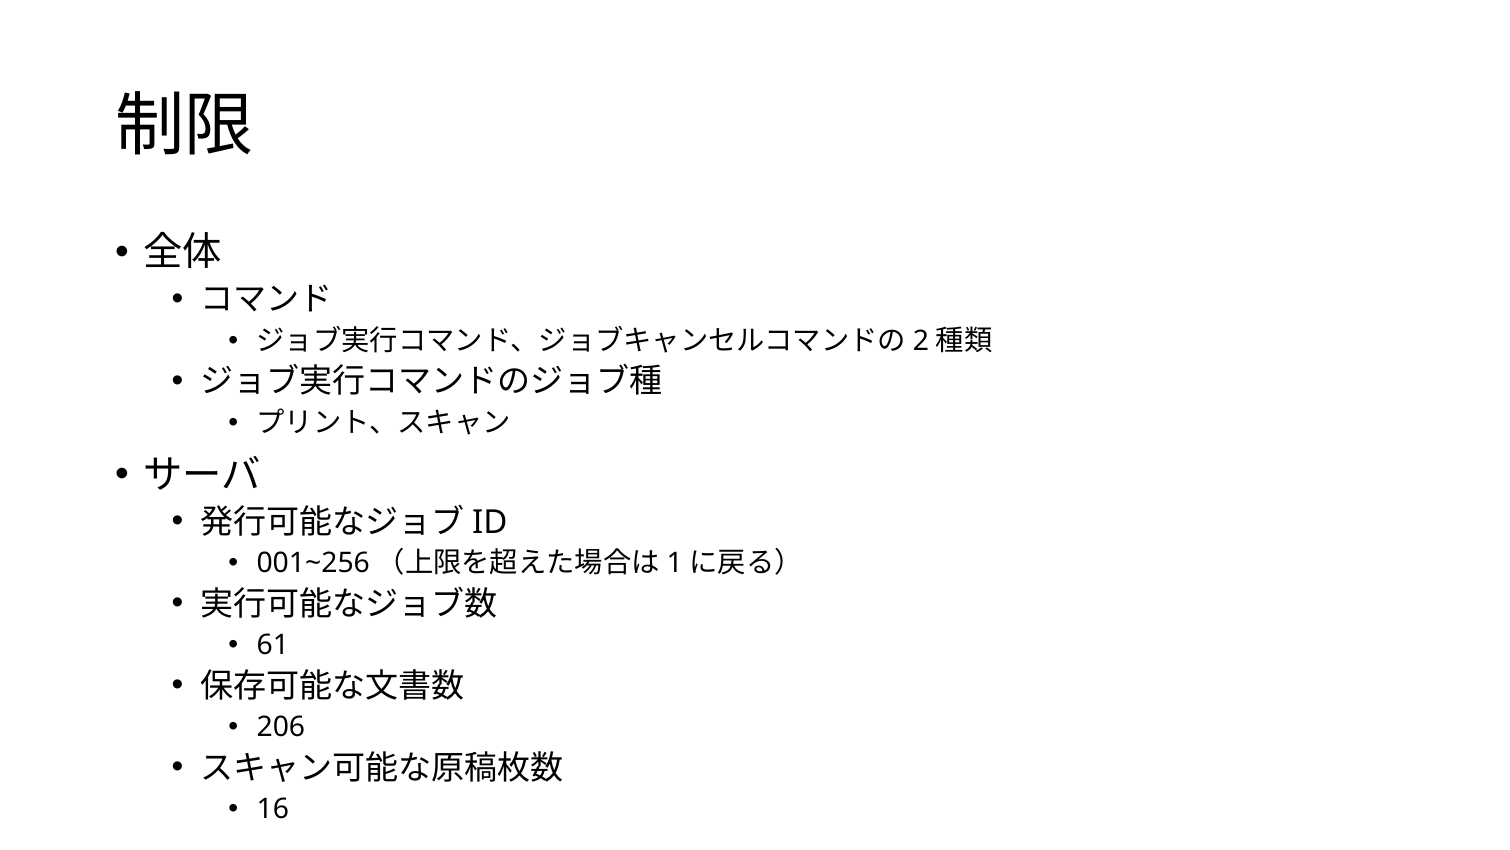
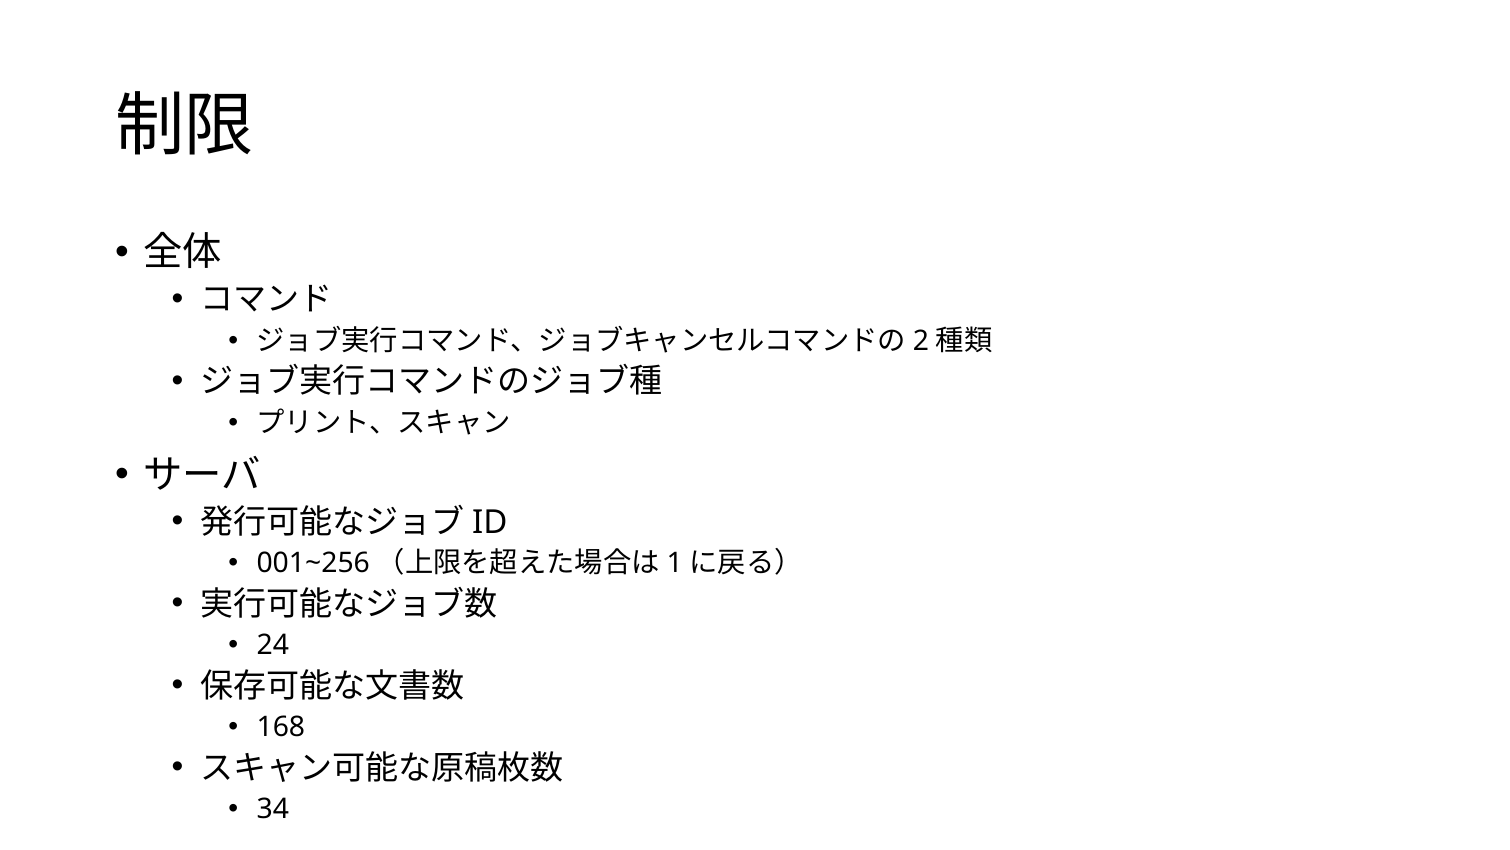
61: 61 -> 24
206: 206 -> 168
16: 16 -> 34
